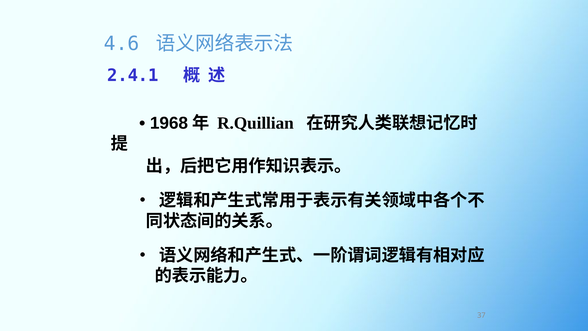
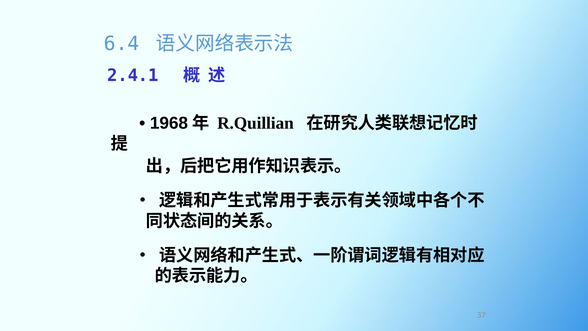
4.6: 4.6 -> 6.4
